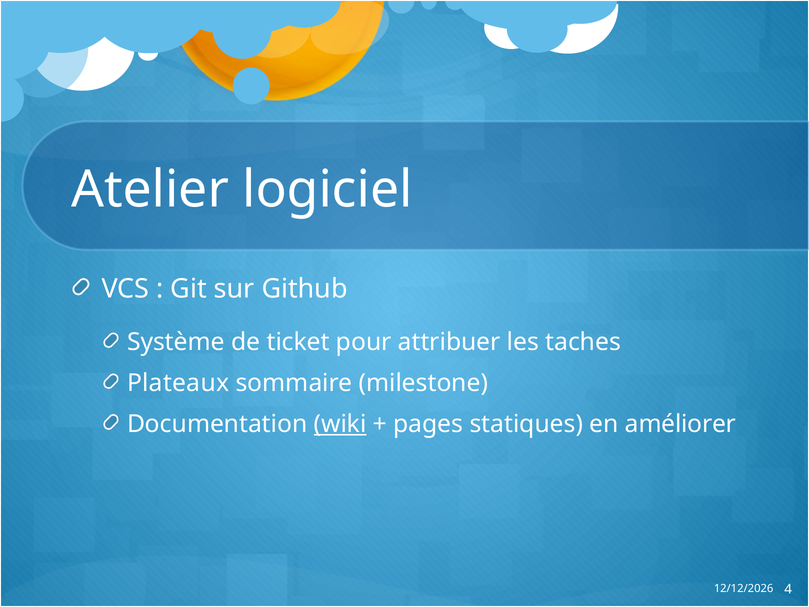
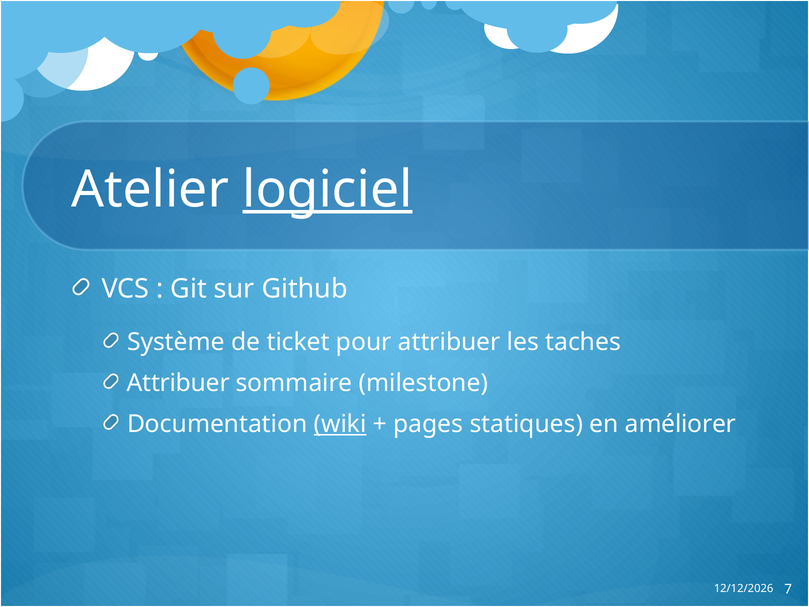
logiciel underline: none -> present
Plateaux at (178, 383): Plateaux -> Attribuer
4: 4 -> 7
